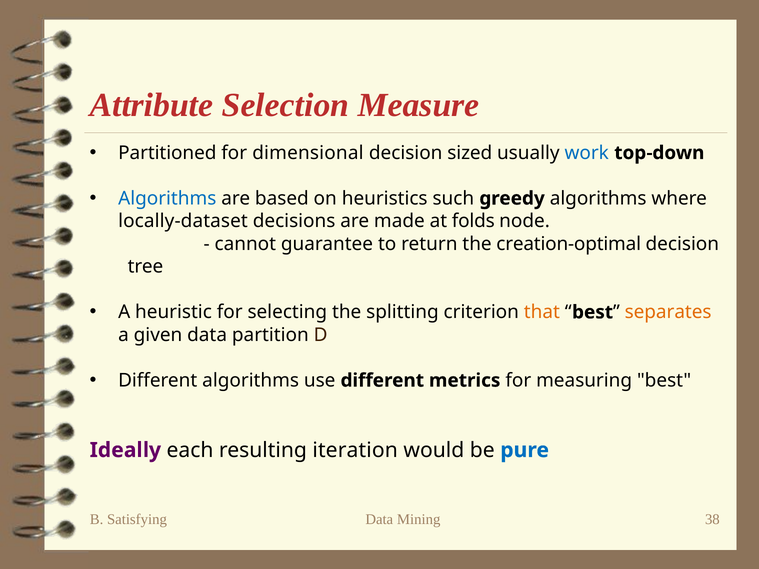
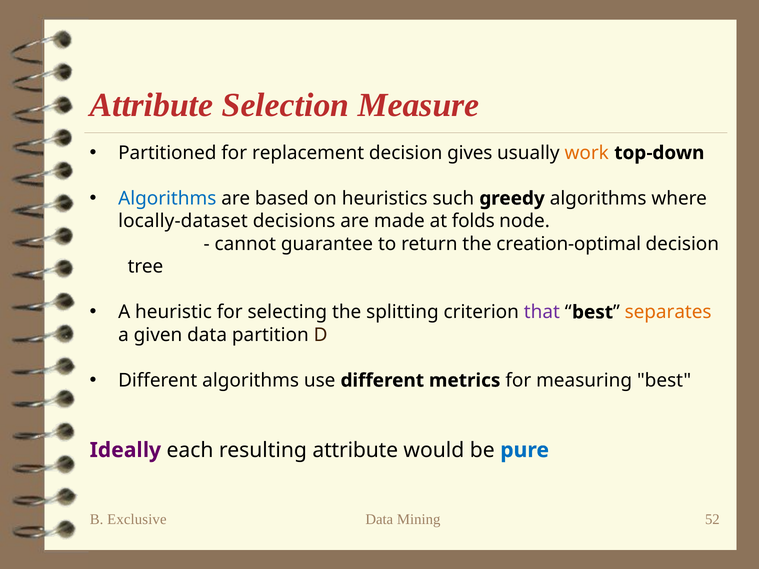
dimensional: dimensional -> replacement
sized: sized -> gives
work colour: blue -> orange
that colour: orange -> purple
resulting iteration: iteration -> attribute
Satisfying: Satisfying -> Exclusive
38: 38 -> 52
